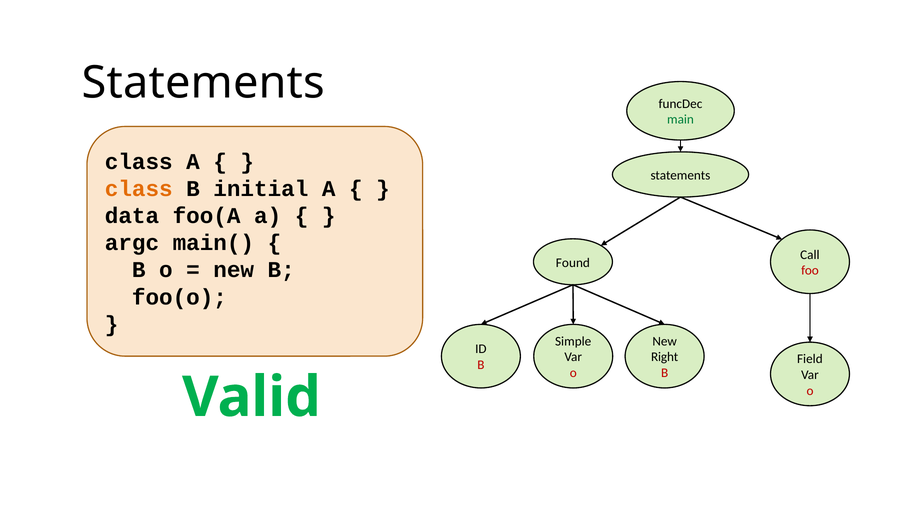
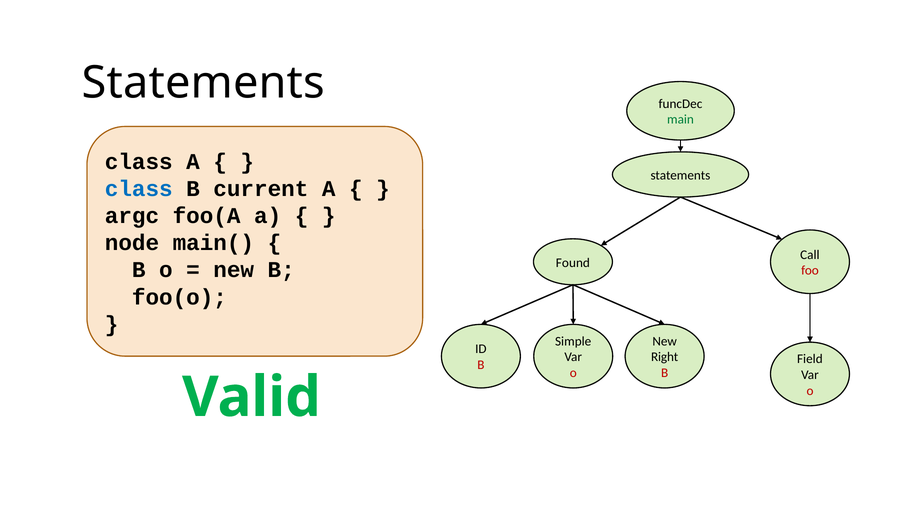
class at (139, 189) colour: orange -> blue
initial: initial -> current
data: data -> argc
argc: argc -> node
